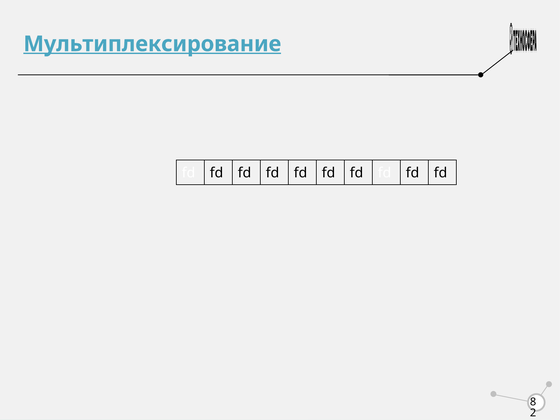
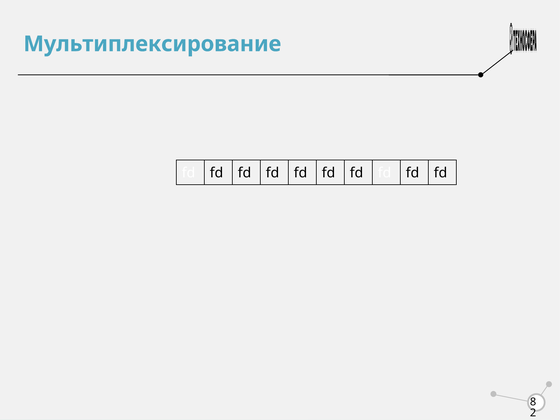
Мультиплексирование underline: present -> none
